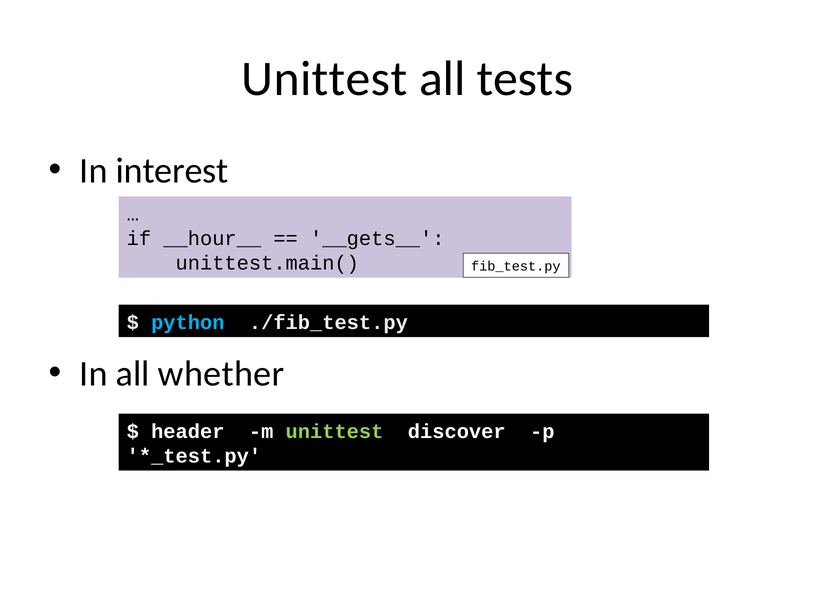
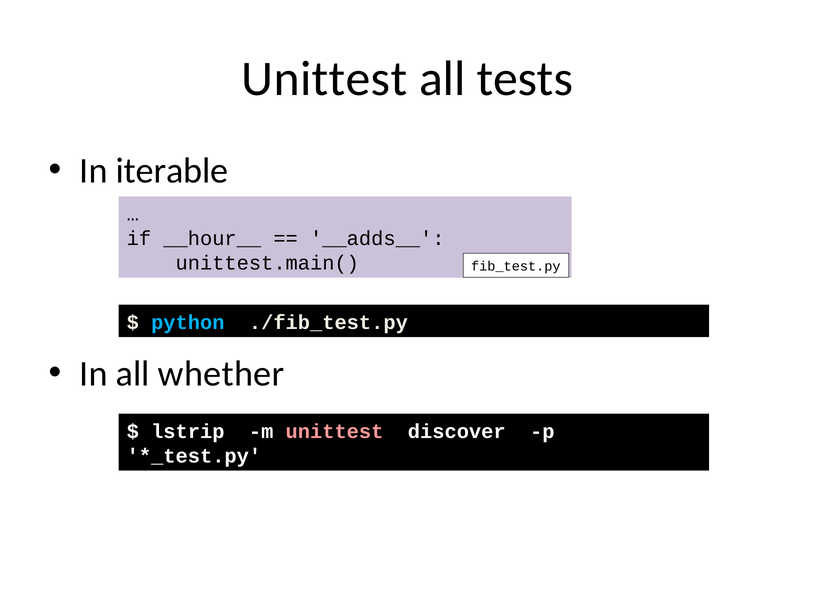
interest: interest -> iterable
__gets__: __gets__ -> __adds__
header: header -> lstrip
unittest at (335, 432) colour: light green -> pink
